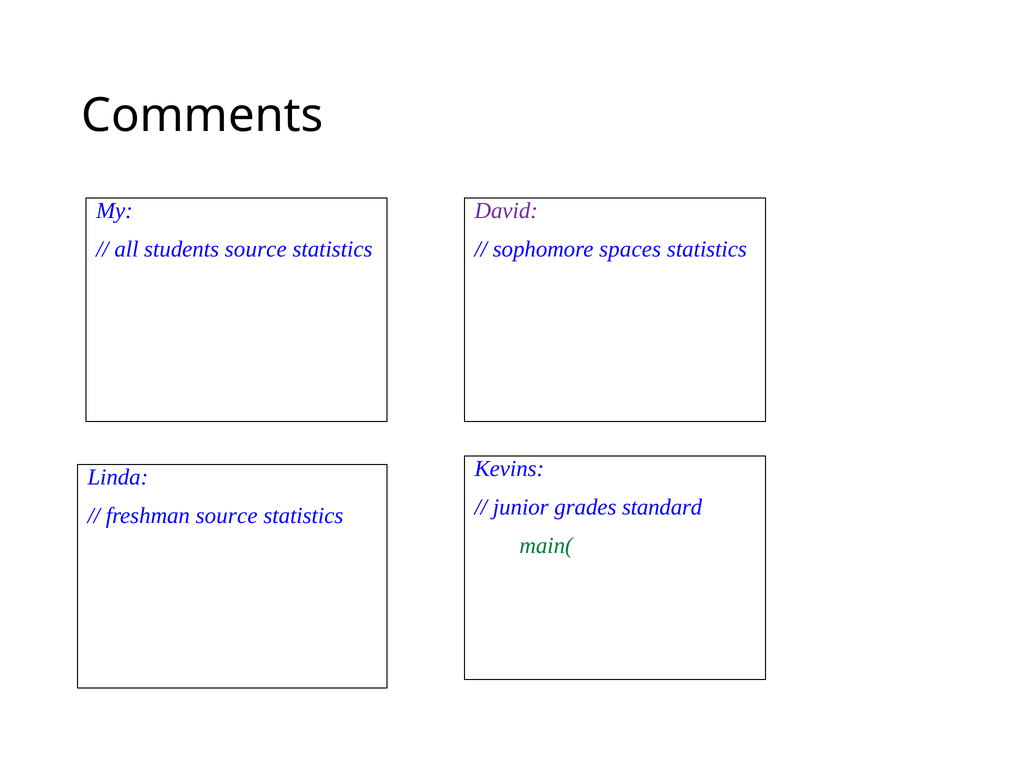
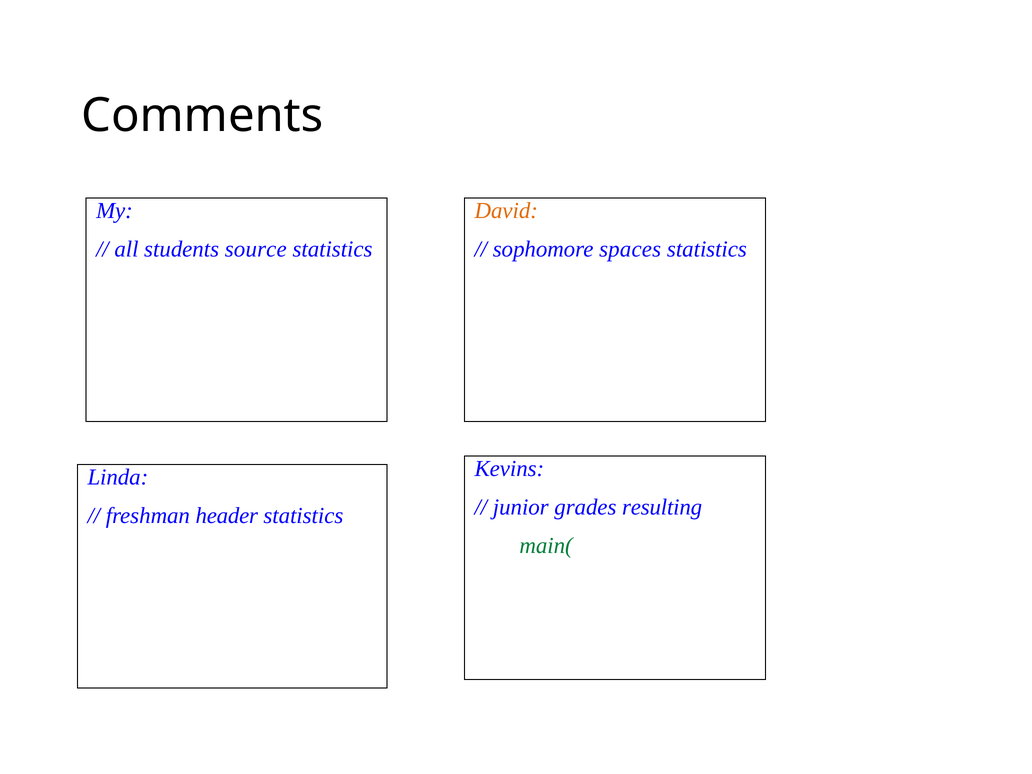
David colour: purple -> orange
standard: standard -> resulting
freshman source: source -> header
